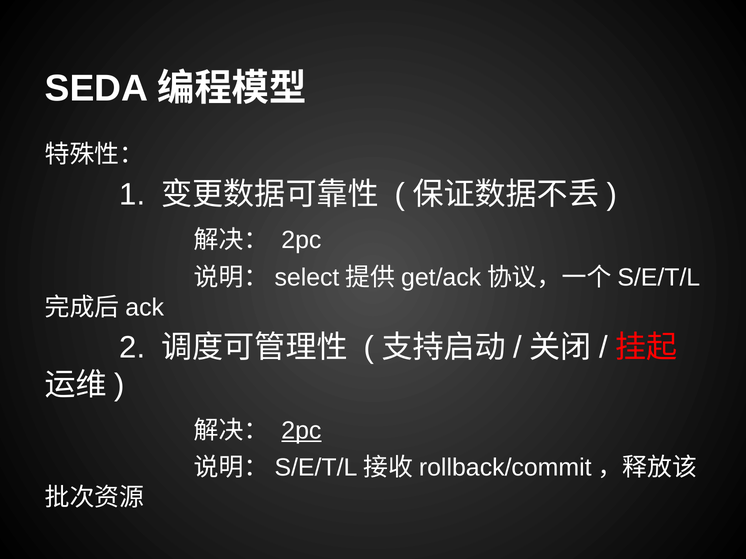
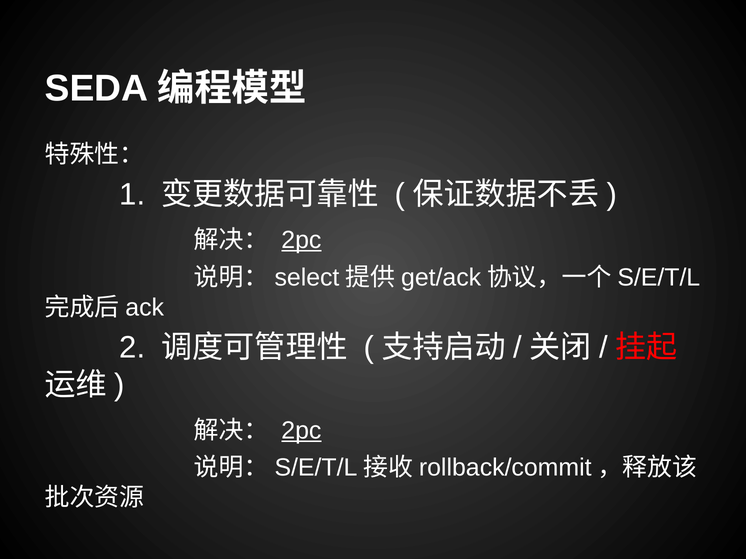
2pc at (301, 240) underline: none -> present
